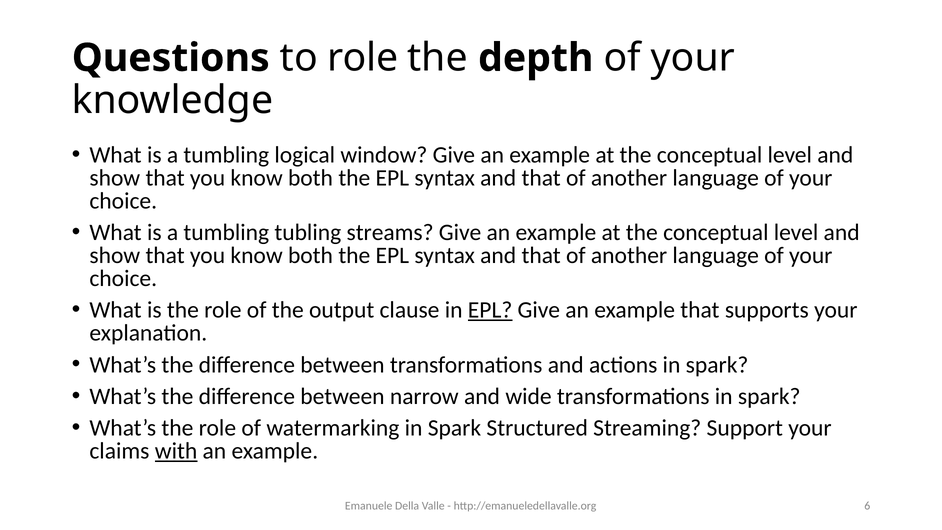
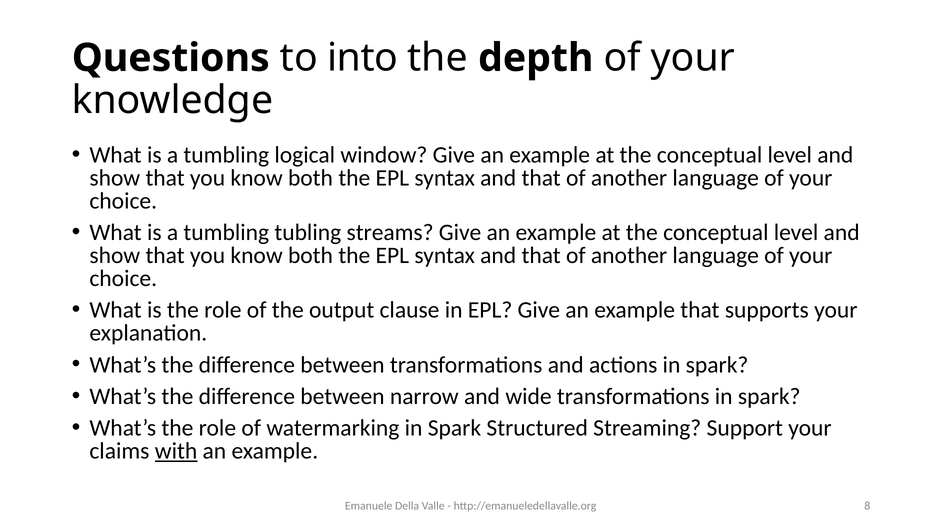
to role: role -> into
EPL at (490, 310) underline: present -> none
6: 6 -> 8
